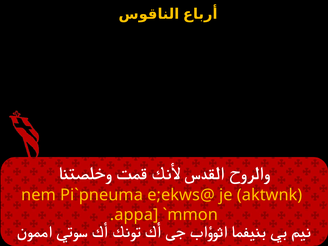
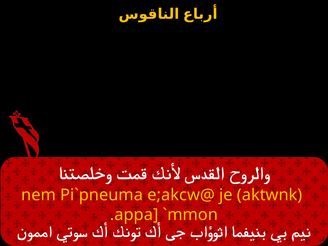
e;ekws@: e;ekws@ -> e;akcw@
